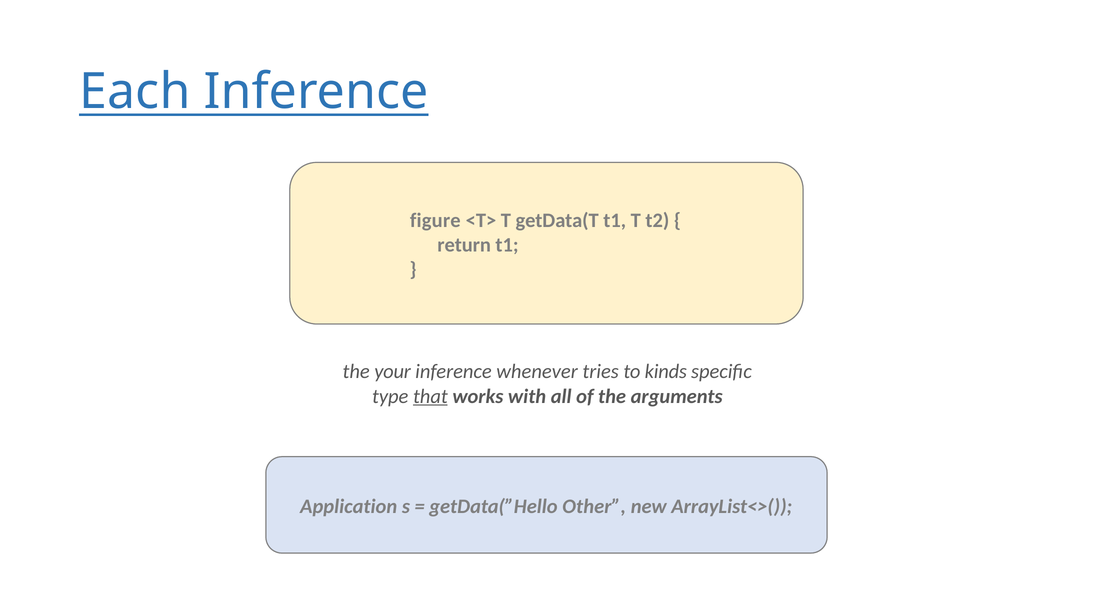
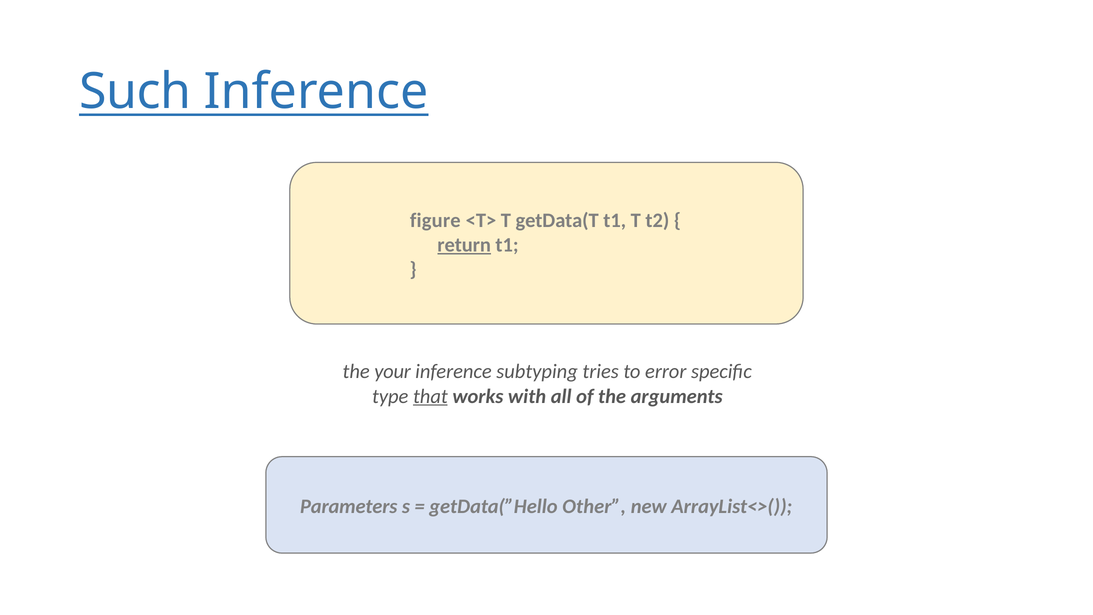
Each: Each -> Such
return underline: none -> present
whenever: whenever -> subtyping
kinds: kinds -> error
Application: Application -> Parameters
